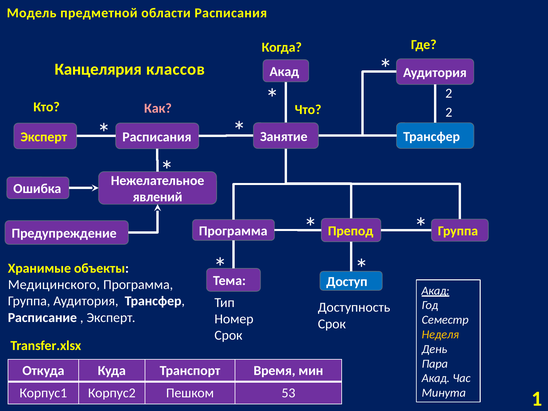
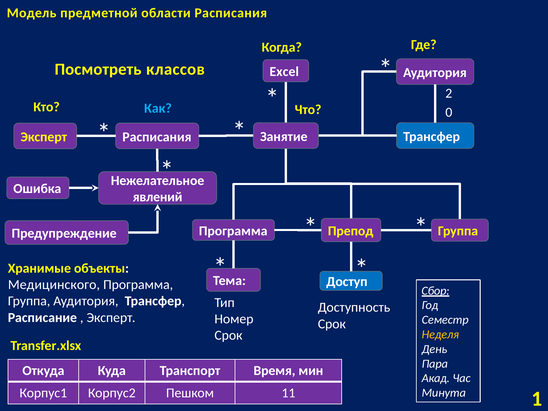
Канцелярия: Канцелярия -> Посмотреть
Акад at (284, 72): Акад -> Excel
Как colour: pink -> light blue
Что 2: 2 -> 0
Акад at (436, 291): Акад -> Сбор
53: 53 -> 11
